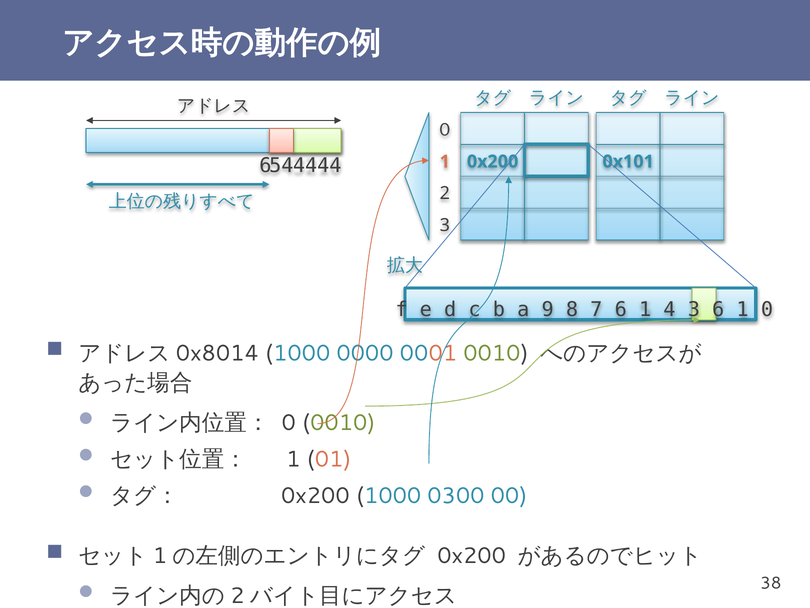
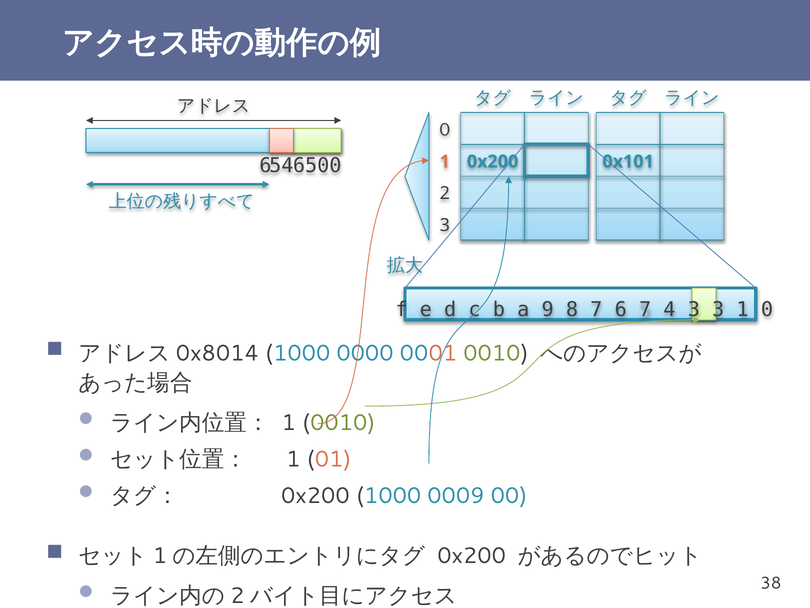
4444: 4444 -> 6500
7 6 1: 1 -> 7
6 at (718, 309): 6 -> 3
0 at (289, 422): 0 -> 1
0300: 0300 -> 0009
